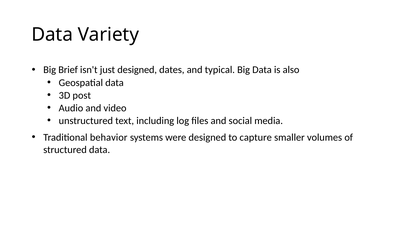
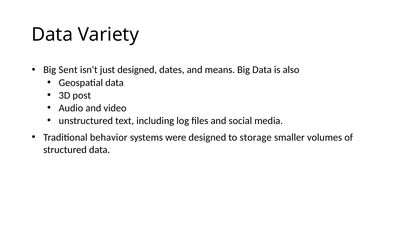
Brief: Brief -> Sent
typical: typical -> means
capture: capture -> storage
